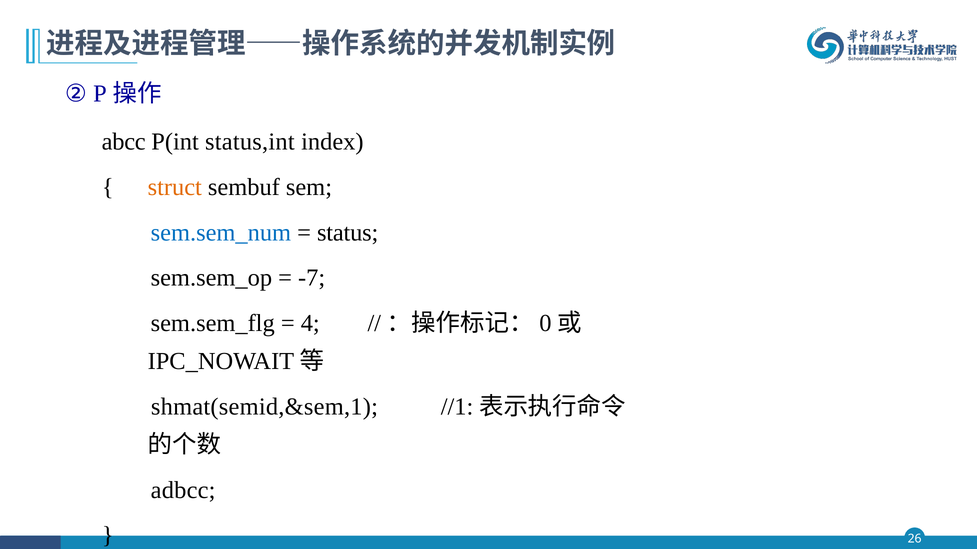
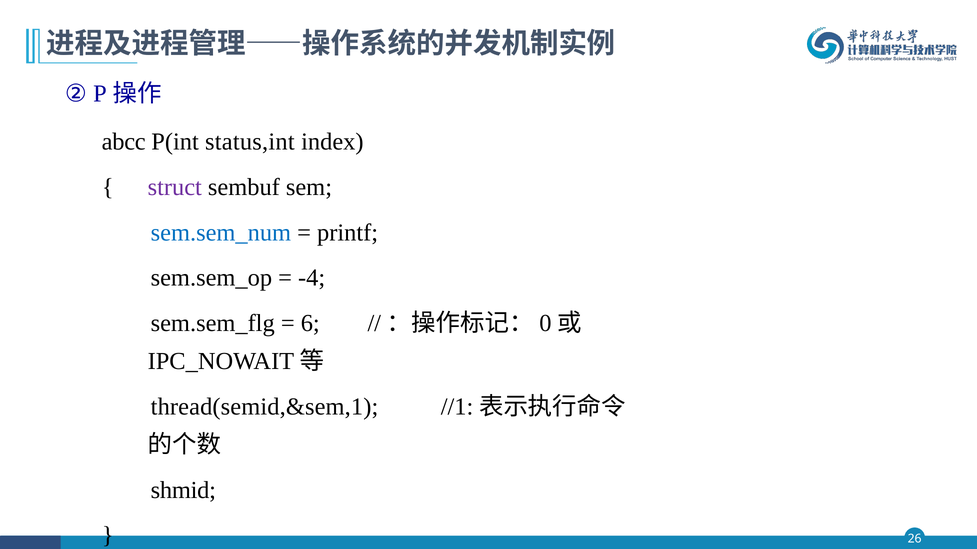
struct colour: orange -> purple
status: status -> printf
-7: -7 -> -4
4: 4 -> 6
shmat(semid,&sem,1: shmat(semid,&sem,1 -> thread(semid,&sem,1
adbcc: adbcc -> shmid
